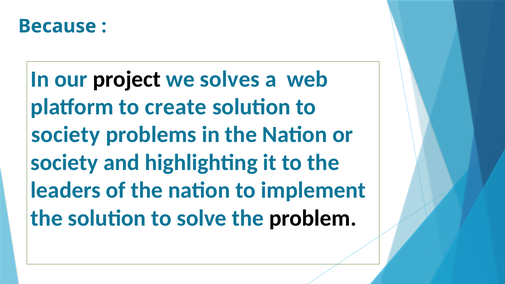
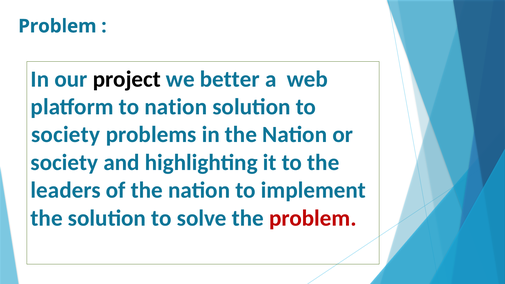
Because at (57, 26): Because -> Problem
solves: solves -> better
to create: create -> nation
problem at (313, 218) colour: black -> red
